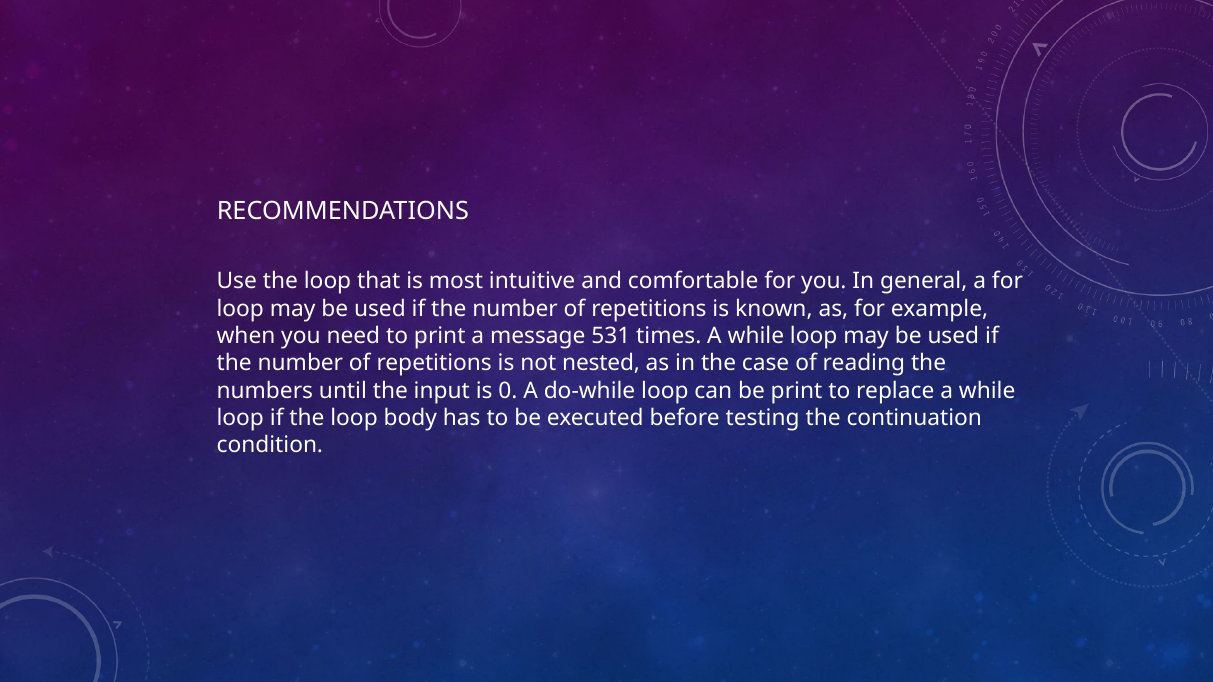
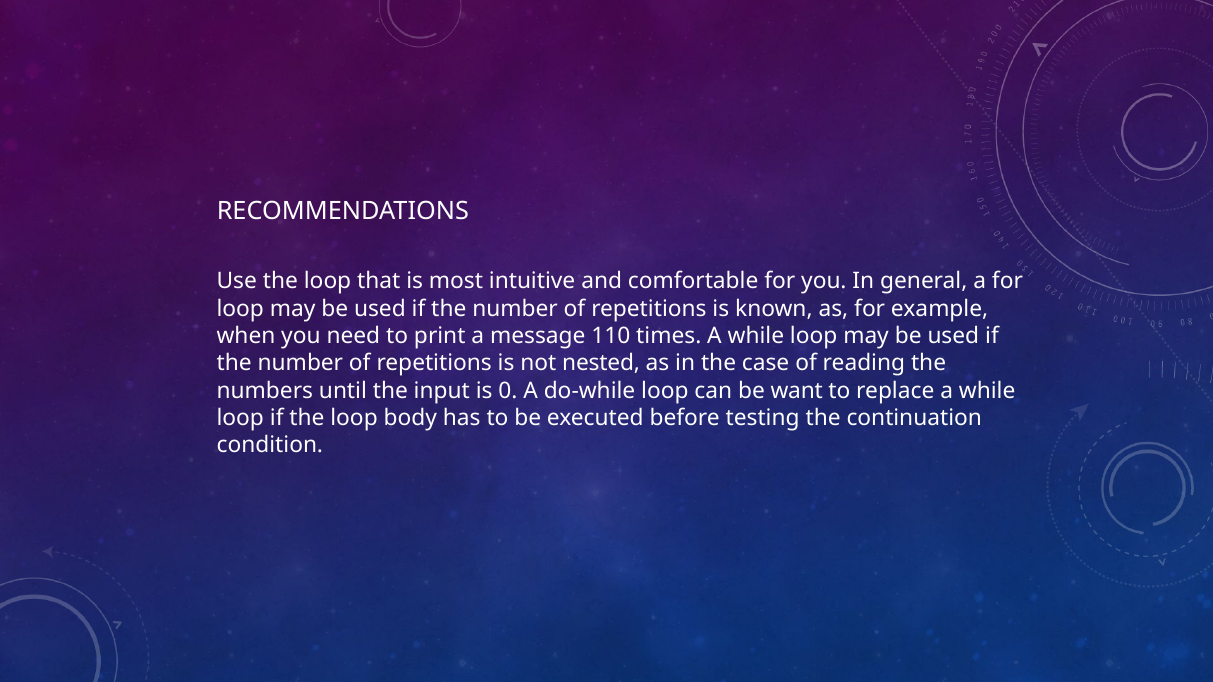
531: 531 -> 110
be print: print -> want
